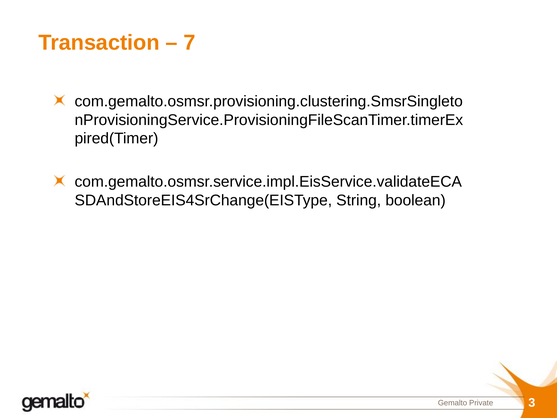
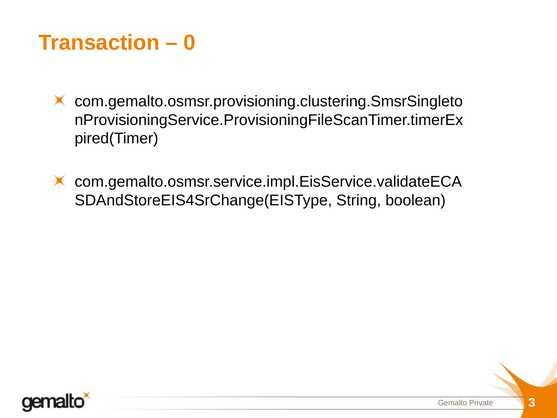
7: 7 -> 0
